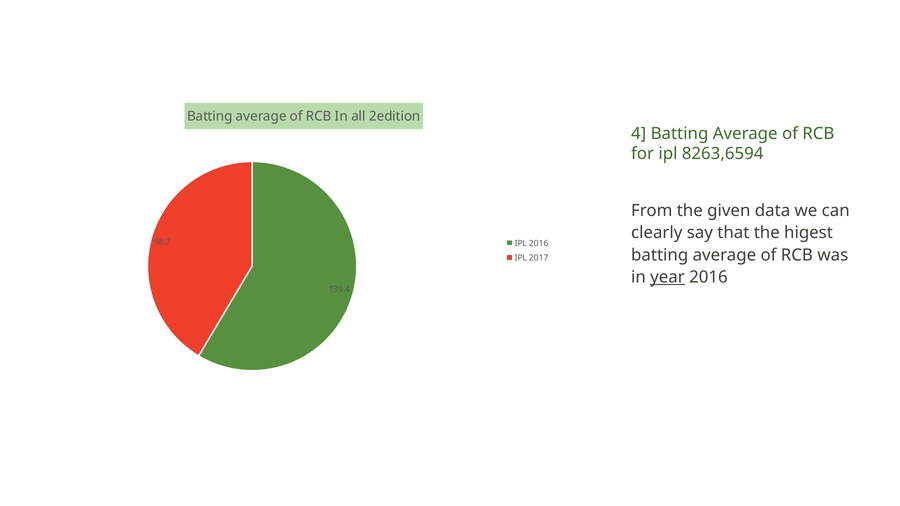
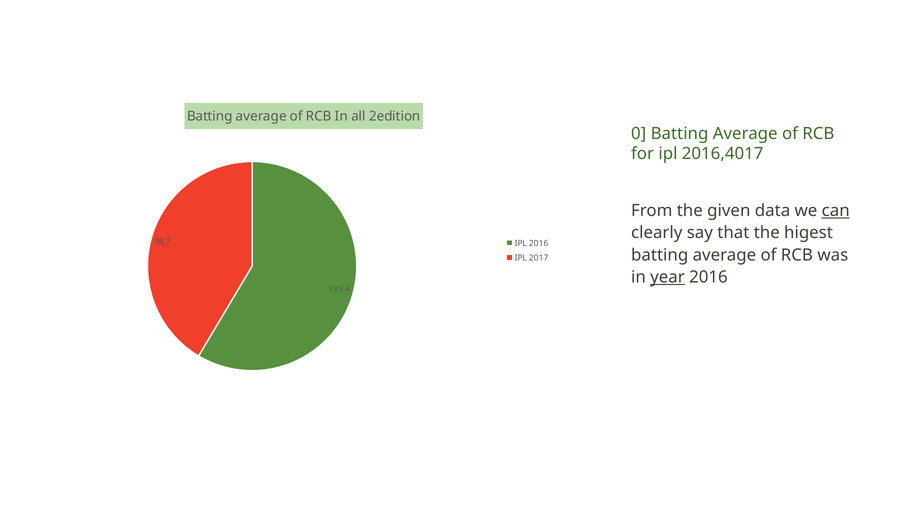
4: 4 -> 0
8263,6594: 8263,6594 -> 2016,4017
can underline: none -> present
